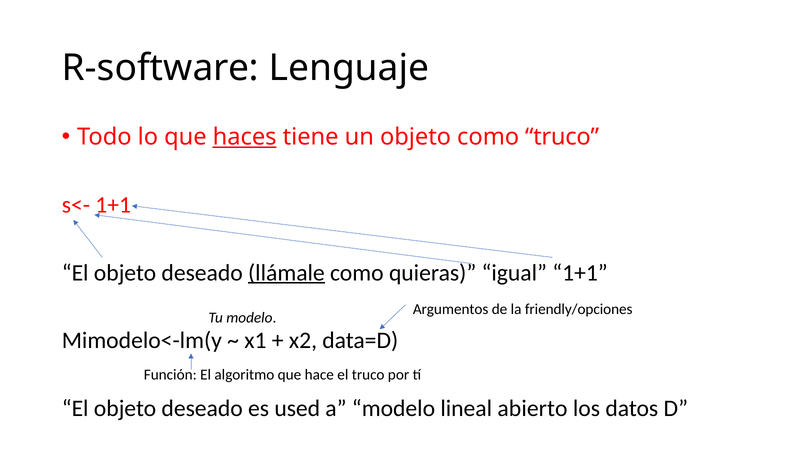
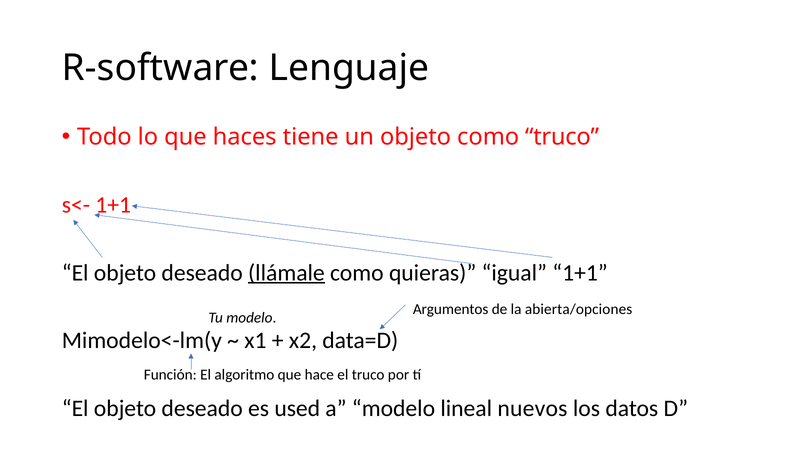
haces underline: present -> none
friendly/opciones: friendly/opciones -> abierta/opciones
abierto: abierto -> nuevos
